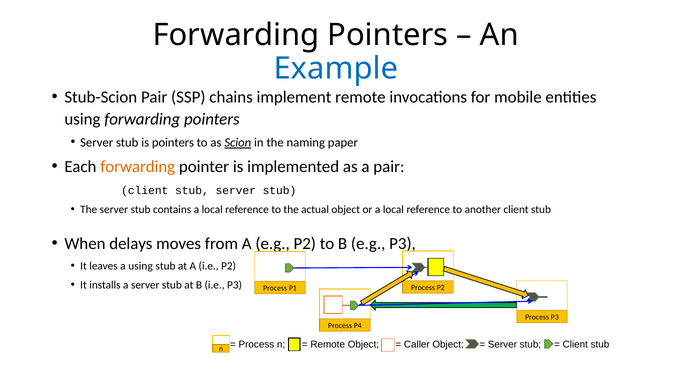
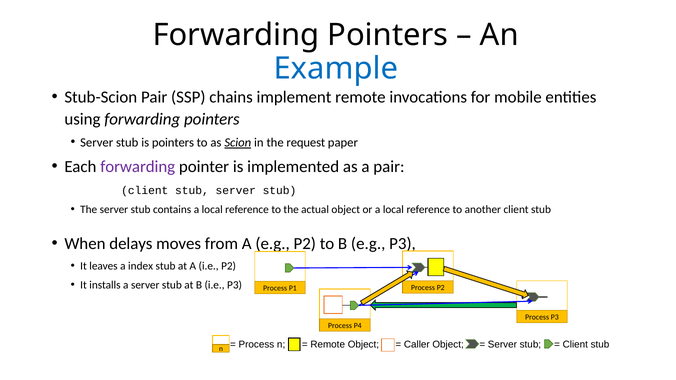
naming: naming -> request
forwarding at (138, 167) colour: orange -> purple
a using: using -> index
